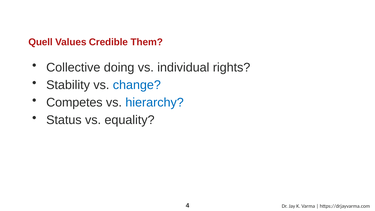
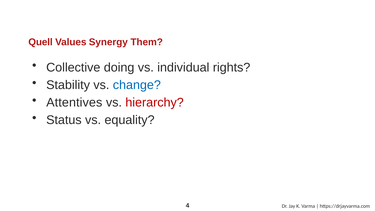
Credible: Credible -> Synergy
Competes: Competes -> Attentives
hierarchy colour: blue -> red
